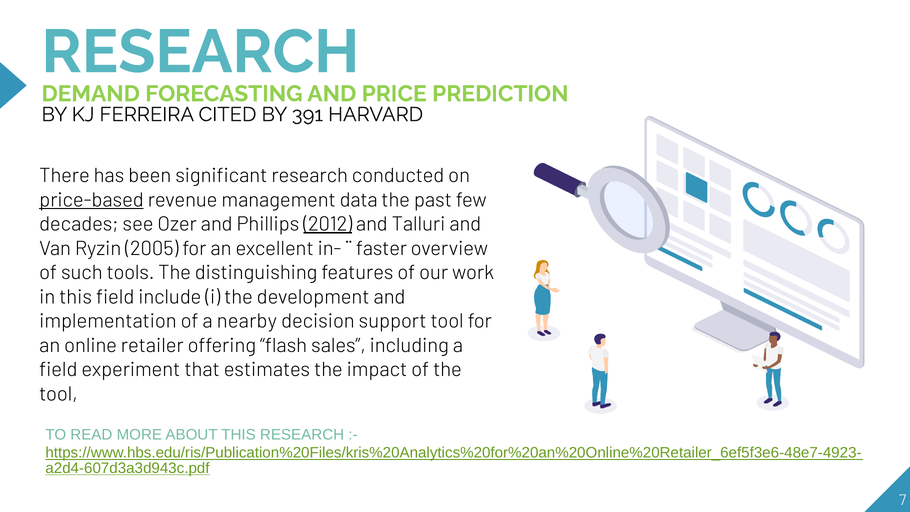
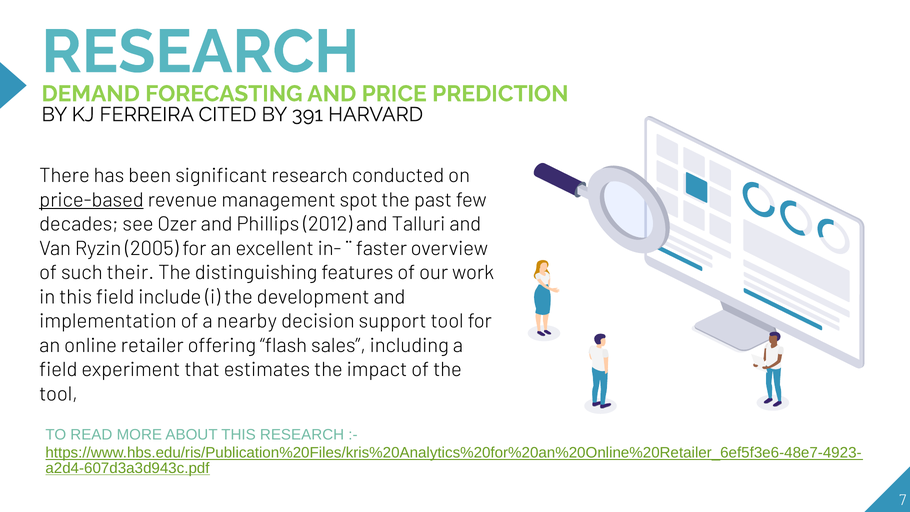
data: data -> spot
2012 underline: present -> none
tools: tools -> their
